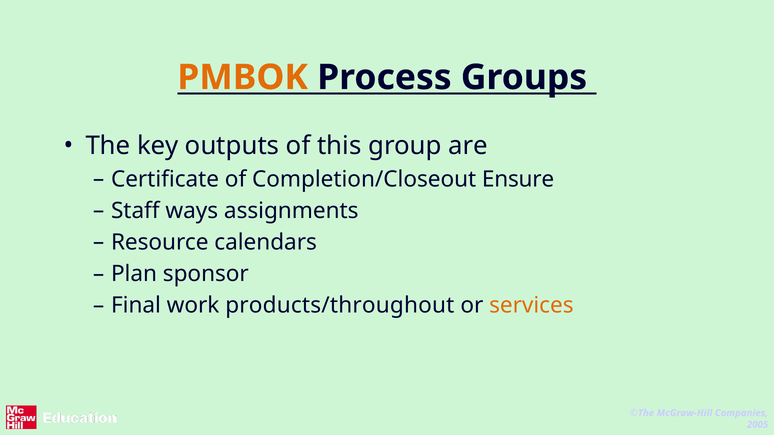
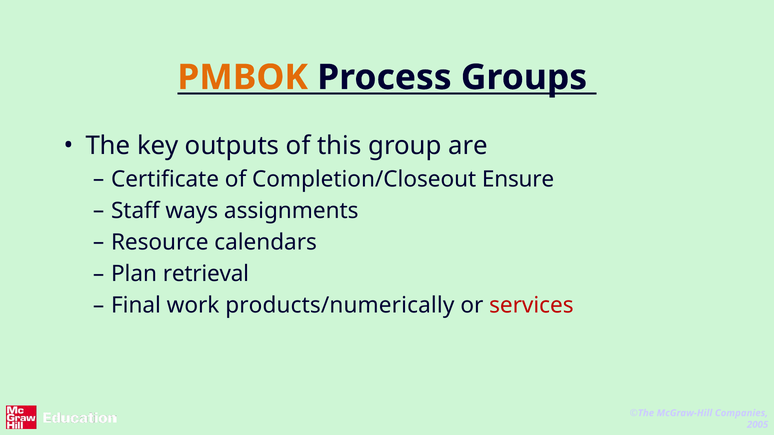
sponsor: sponsor -> retrieval
products/throughout: products/throughout -> products/numerically
services colour: orange -> red
